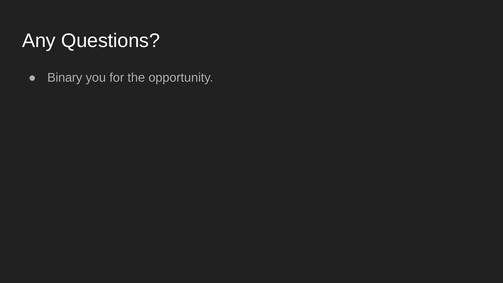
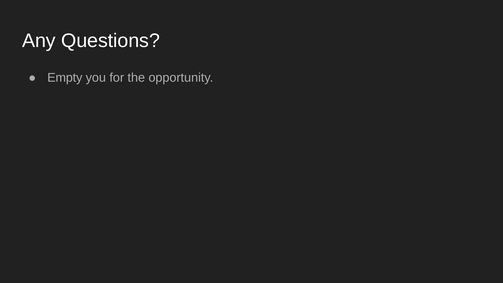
Binary: Binary -> Empty
